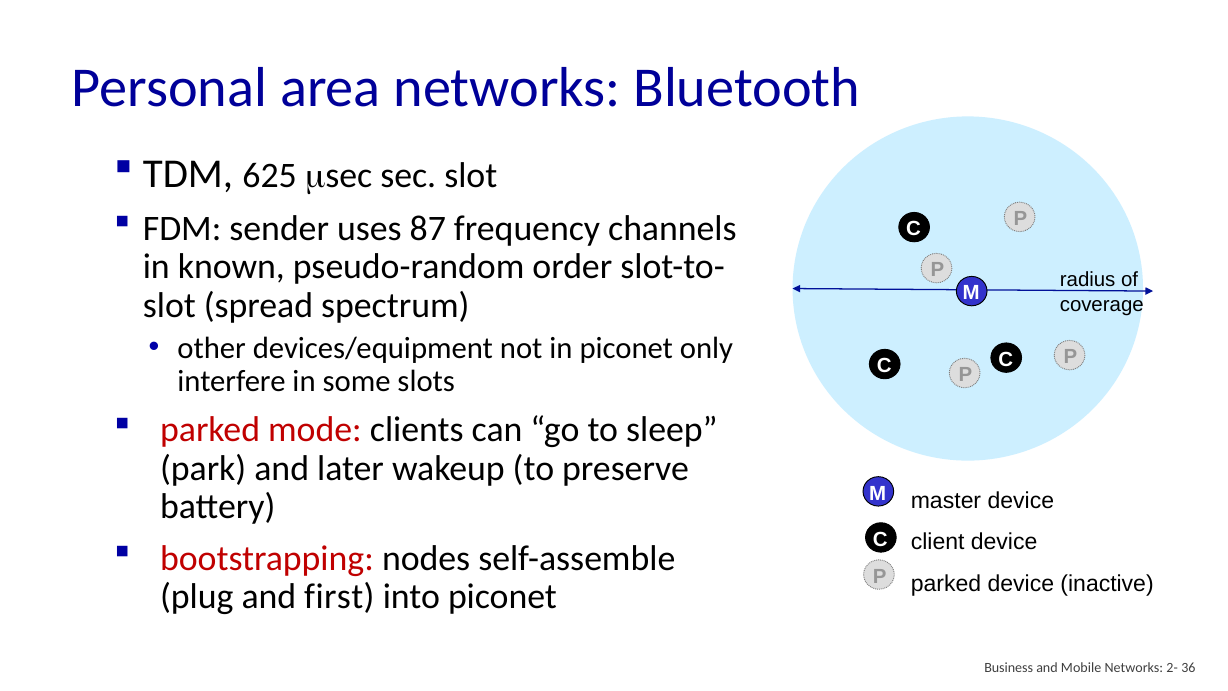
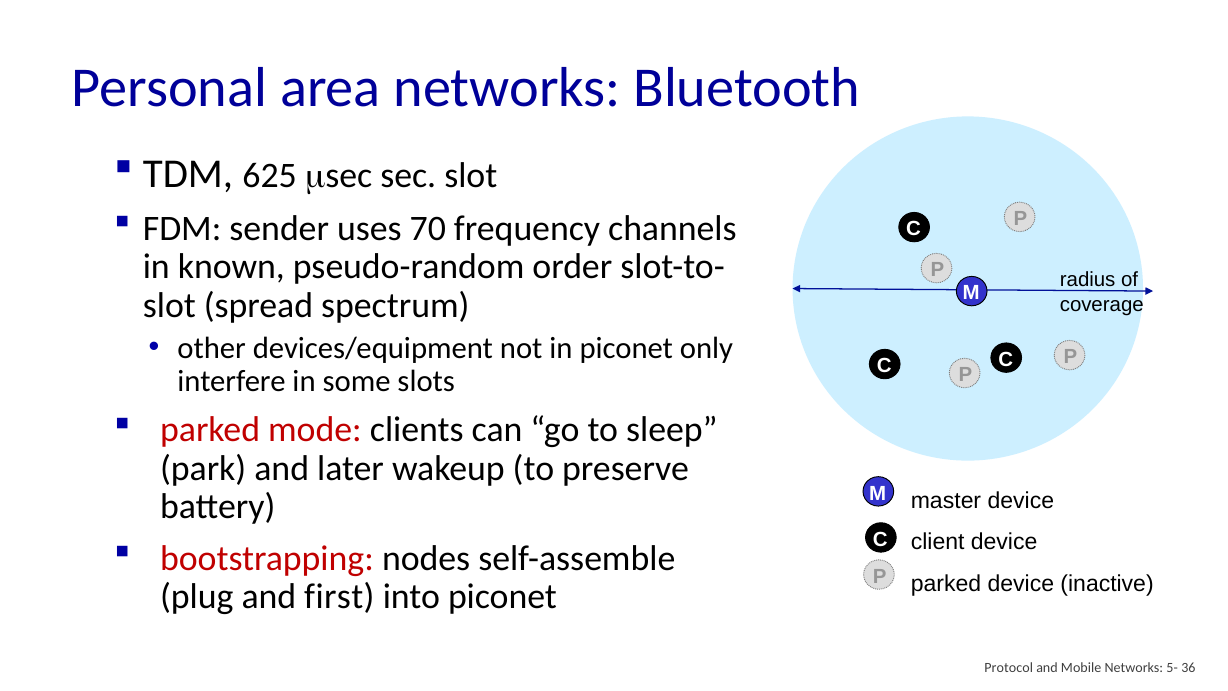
87: 87 -> 70
Business: Business -> Protocol
2-: 2- -> 5-
